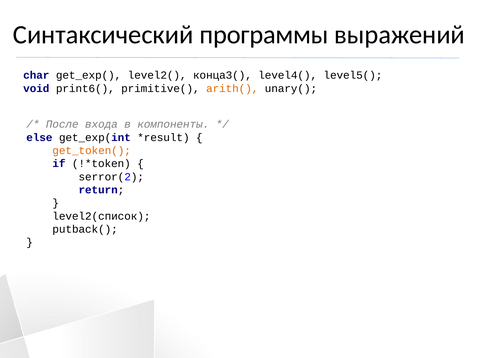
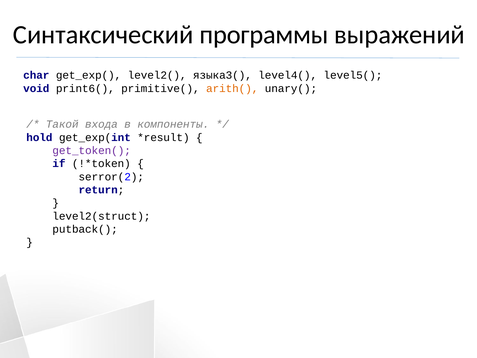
конца3(: конца3( -> языка3(
После: После -> Такой
else: else -> hold
get_token( colour: orange -> purple
level2(список: level2(список -> level2(struct
